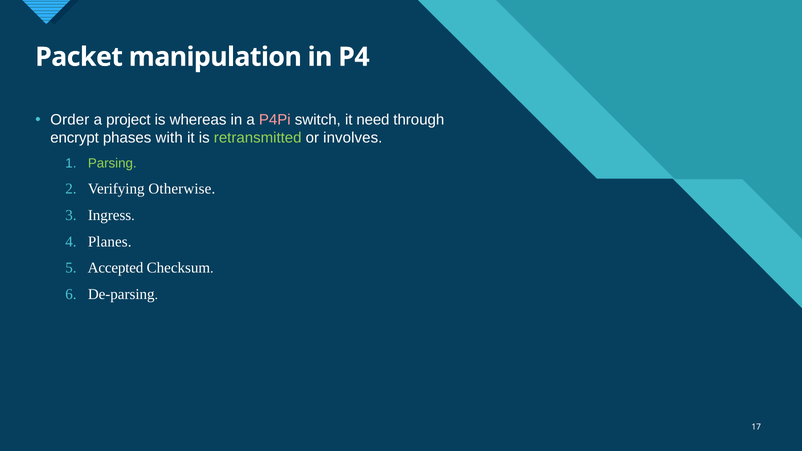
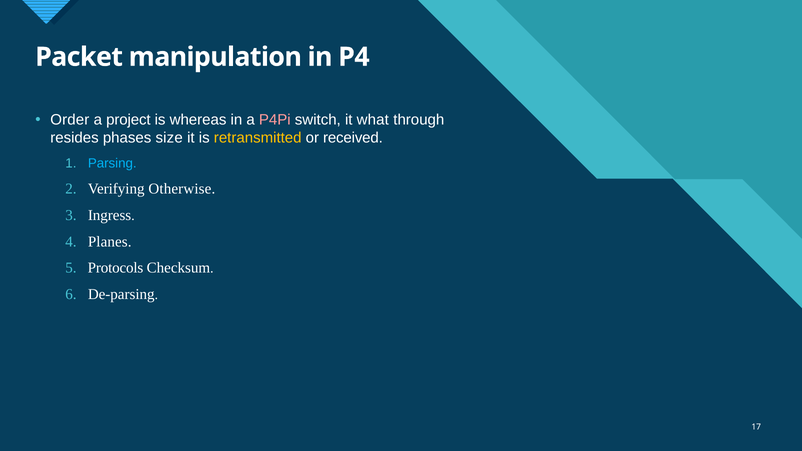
need: need -> what
encrypt: encrypt -> resides
with: with -> size
retransmitted colour: light green -> yellow
involves: involves -> received
Parsing colour: light green -> light blue
Accepted: Accepted -> Protocols
